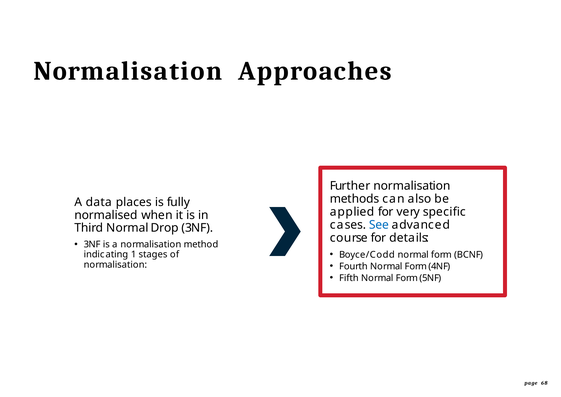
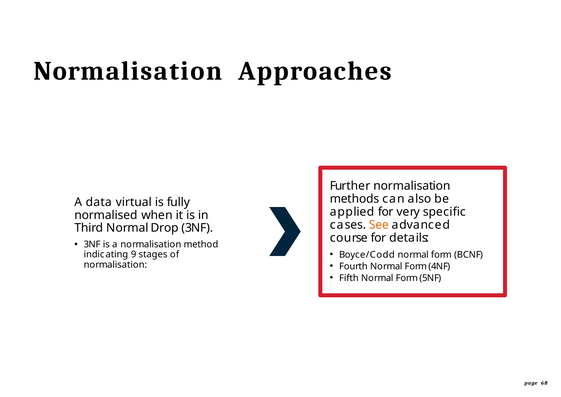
places: places -> virtual
See colour: blue -> orange
1: 1 -> 9
